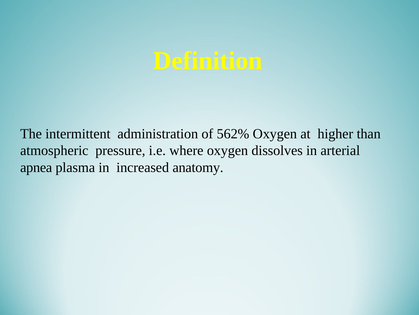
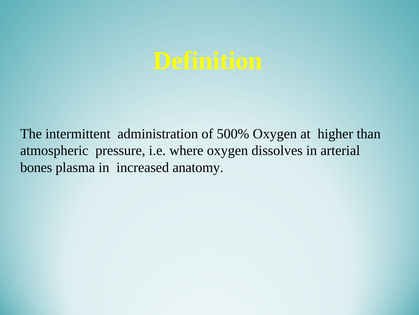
562%: 562% -> 500%
apnea: apnea -> bones
